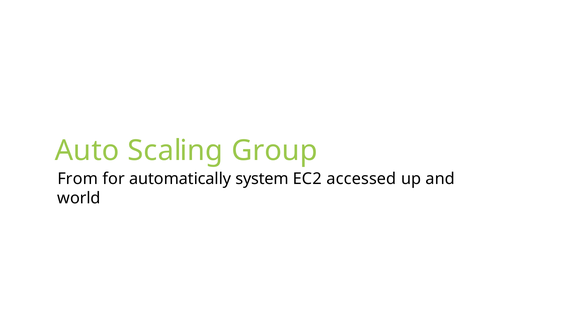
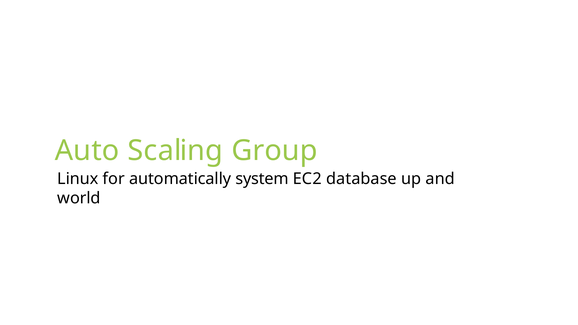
From: From -> Linux
accessed: accessed -> database
